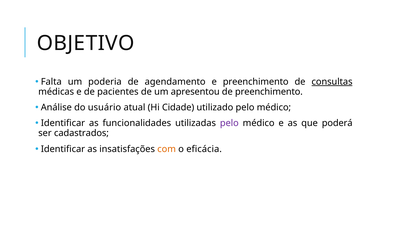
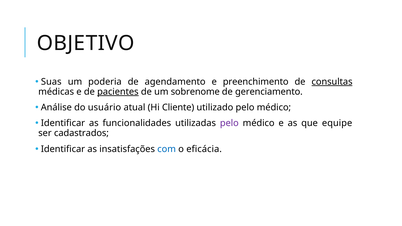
Falta: Falta -> Suas
pacientes underline: none -> present
apresentou: apresentou -> sobrenome
de preenchimento: preenchimento -> gerenciamento
Cidade: Cidade -> Cliente
poderá: poderá -> equipe
com colour: orange -> blue
